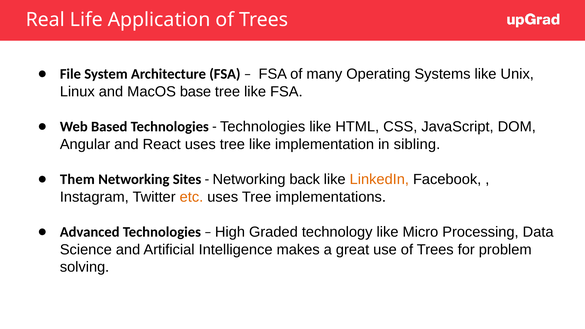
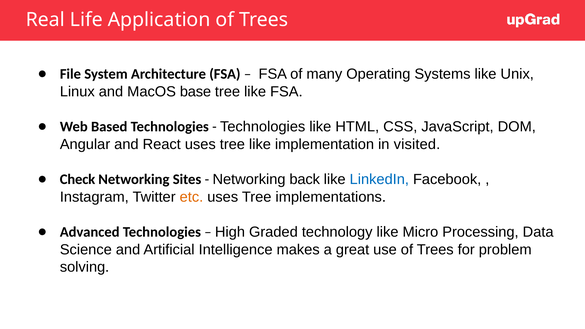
sibling: sibling -> visited
Them: Them -> Check
LinkedIn colour: orange -> blue
